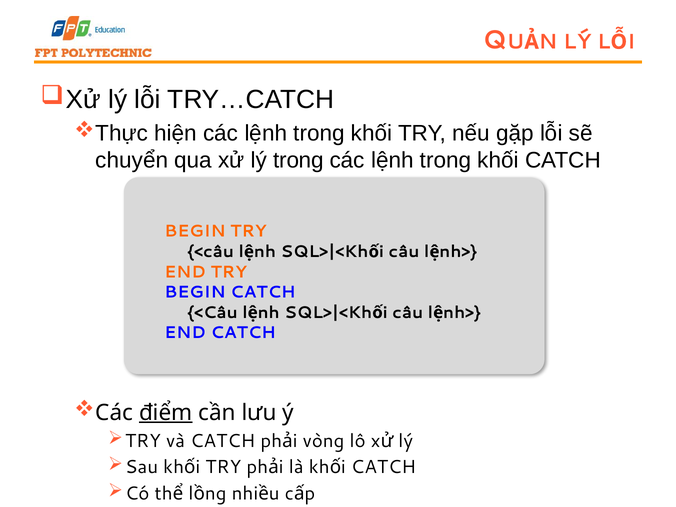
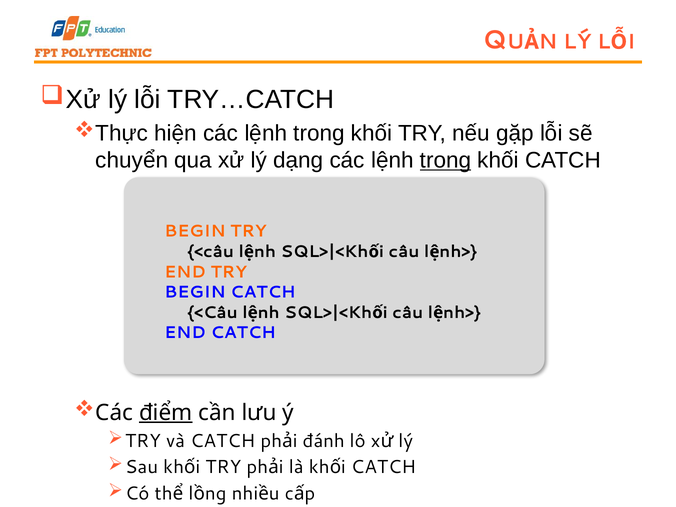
lý trong: trong -> dạng
trong at (446, 160) underline: none -> present
vòng: vòng -> đánh
